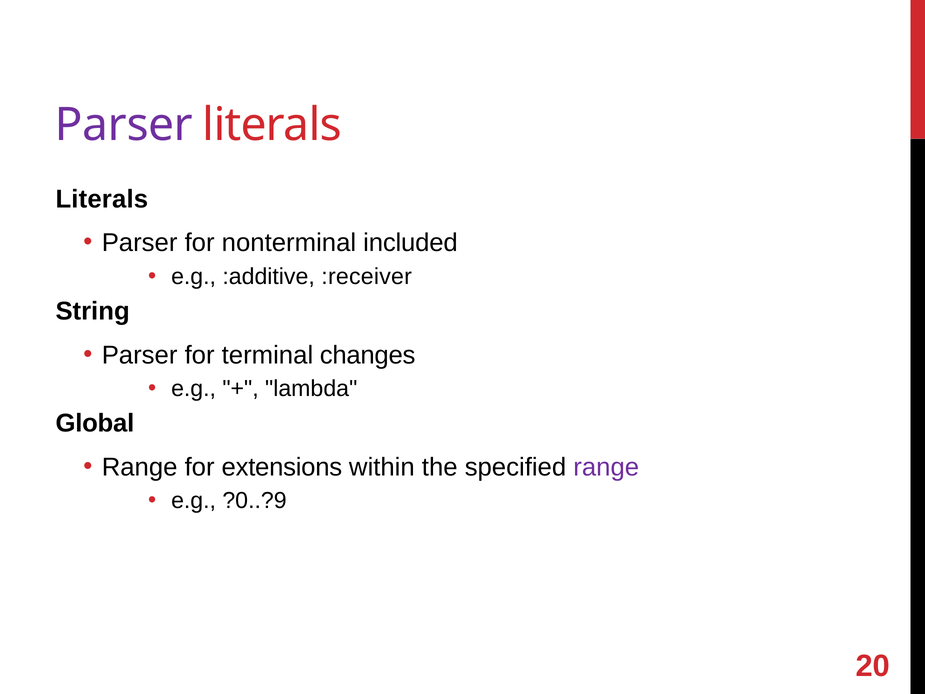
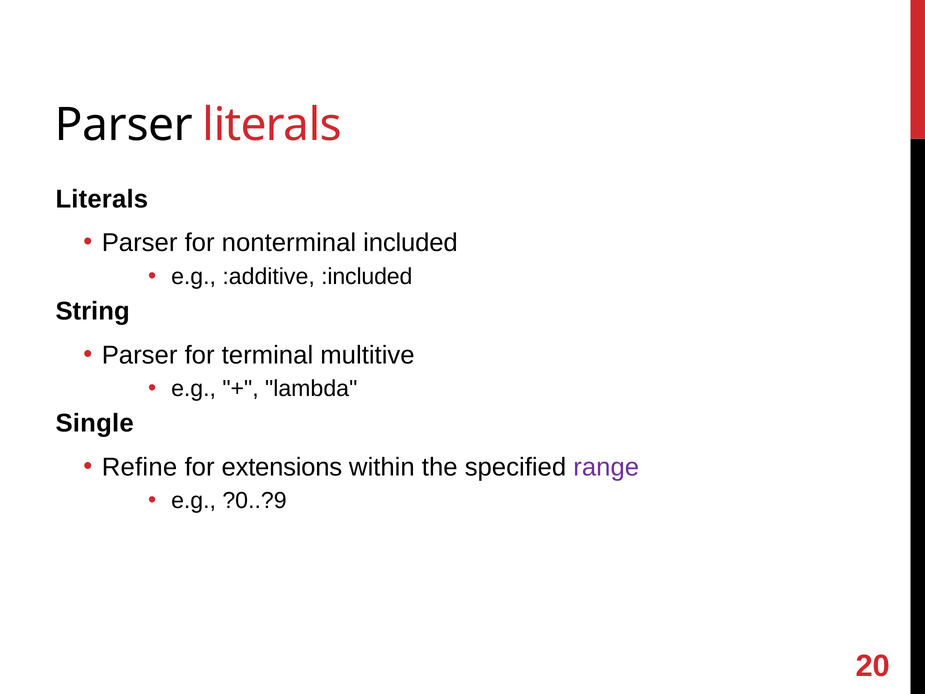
Parser at (124, 125) colour: purple -> black
:receiver: :receiver -> :included
changes: changes -> multitive
Global: Global -> Single
Range at (140, 467): Range -> Refine
